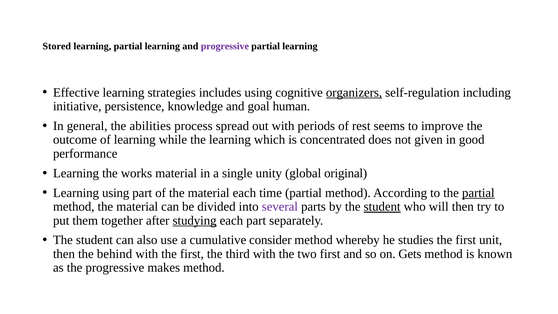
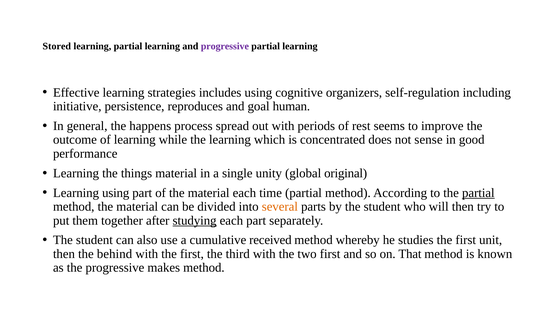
organizers underline: present -> none
knowledge: knowledge -> reproduces
abilities: abilities -> happens
given: given -> sense
works: works -> things
several colour: purple -> orange
student at (382, 207) underline: present -> none
consider: consider -> received
Gets: Gets -> That
